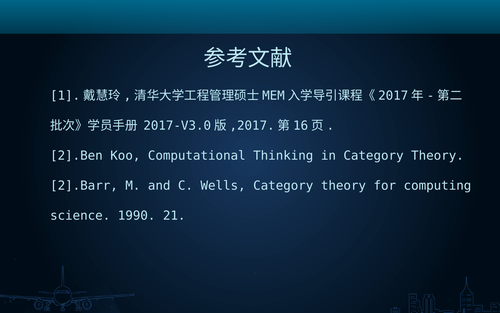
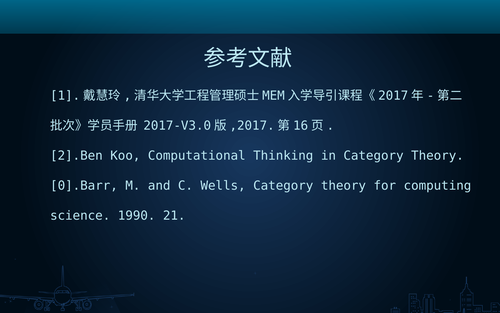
2].Barr: 2].Barr -> 0].Barr
